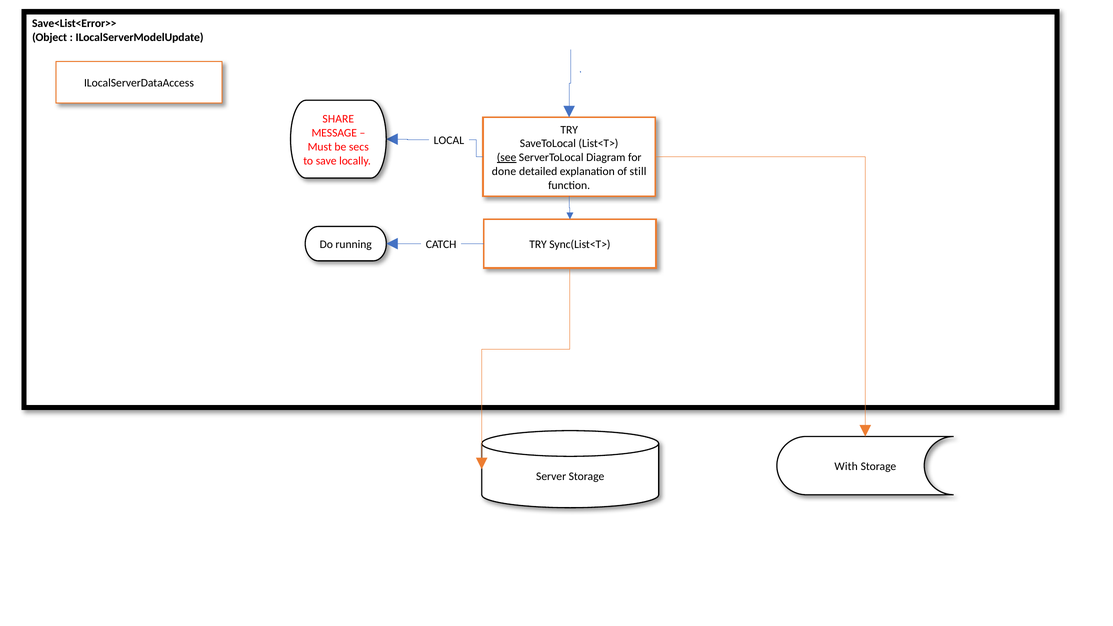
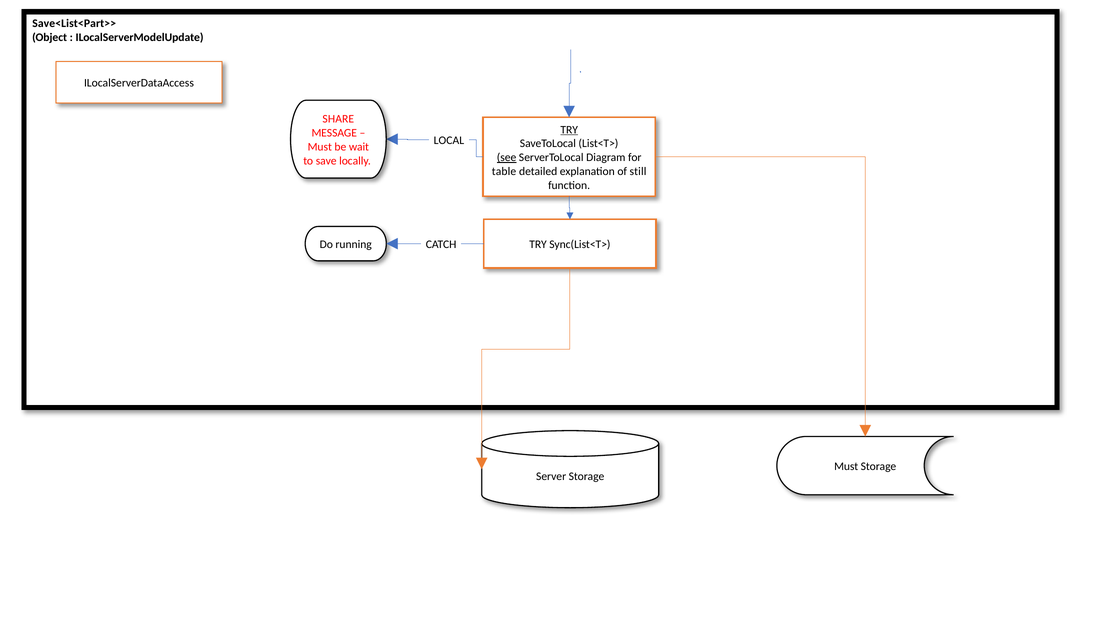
Save<List<Error>>: Save<List<Error>> -> Save<List<Part>>
TRY at (569, 130) underline: none -> present
secs: secs -> wait
done: done -> table
With at (846, 466): With -> Must
